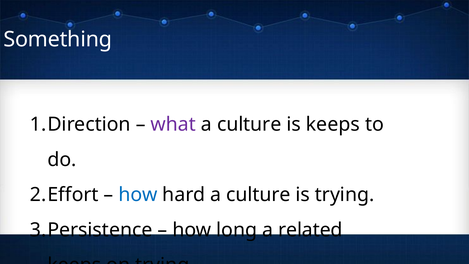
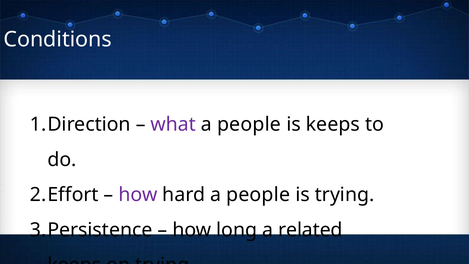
Something: Something -> Conditions
culture at (249, 124): culture -> people
how at (138, 195) colour: blue -> purple
hard a culture: culture -> people
